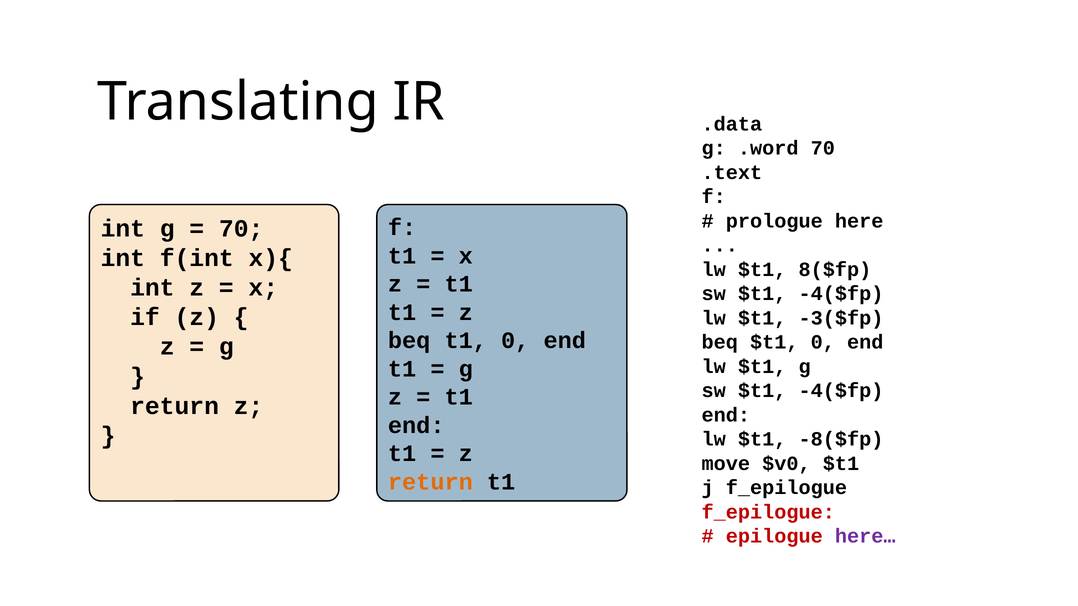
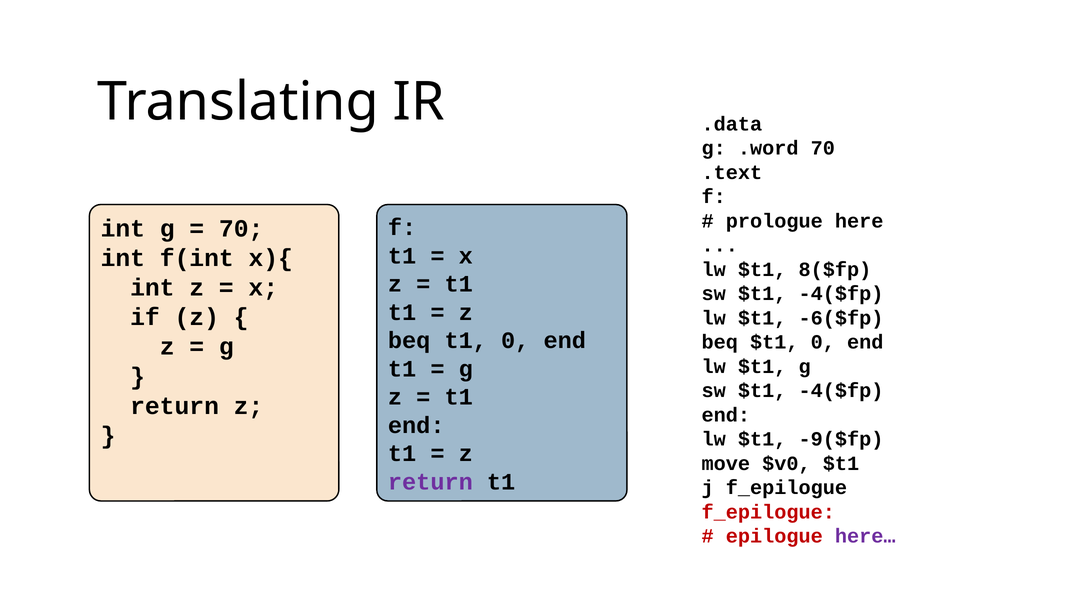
-3($fp: -3($fp -> -6($fp
-8($fp: -8($fp -> -9($fp
return at (430, 482) colour: orange -> purple
